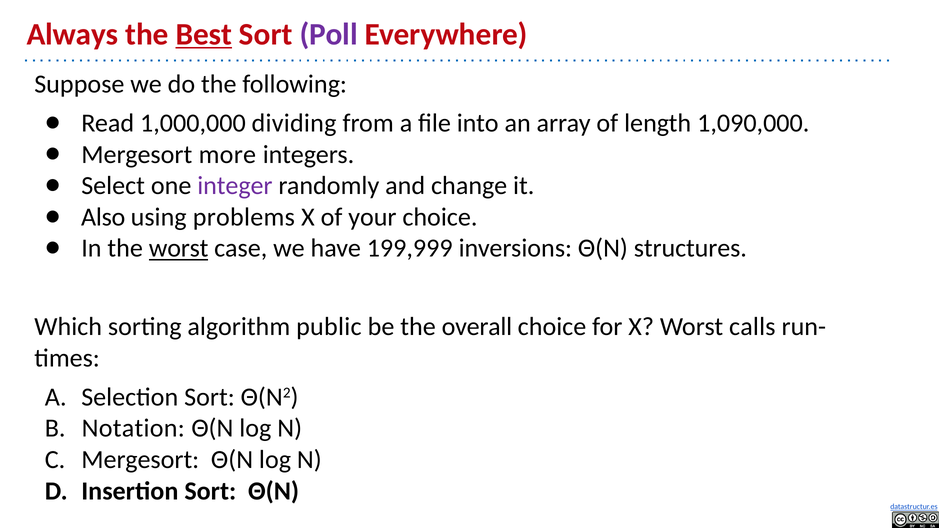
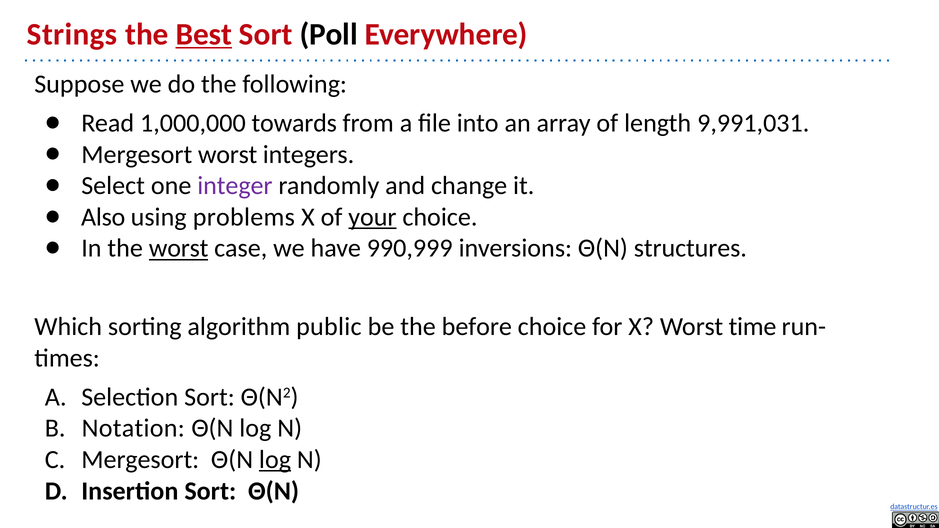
Always: Always -> Strings
Poll colour: purple -> black
dividing: dividing -> towards
1,090,000: 1,090,000 -> 9,991,031
Mergesort more: more -> worst
your underline: none -> present
199,999: 199,999 -> 990,999
overall: overall -> before
calls: calls -> time
log at (275, 460) underline: none -> present
